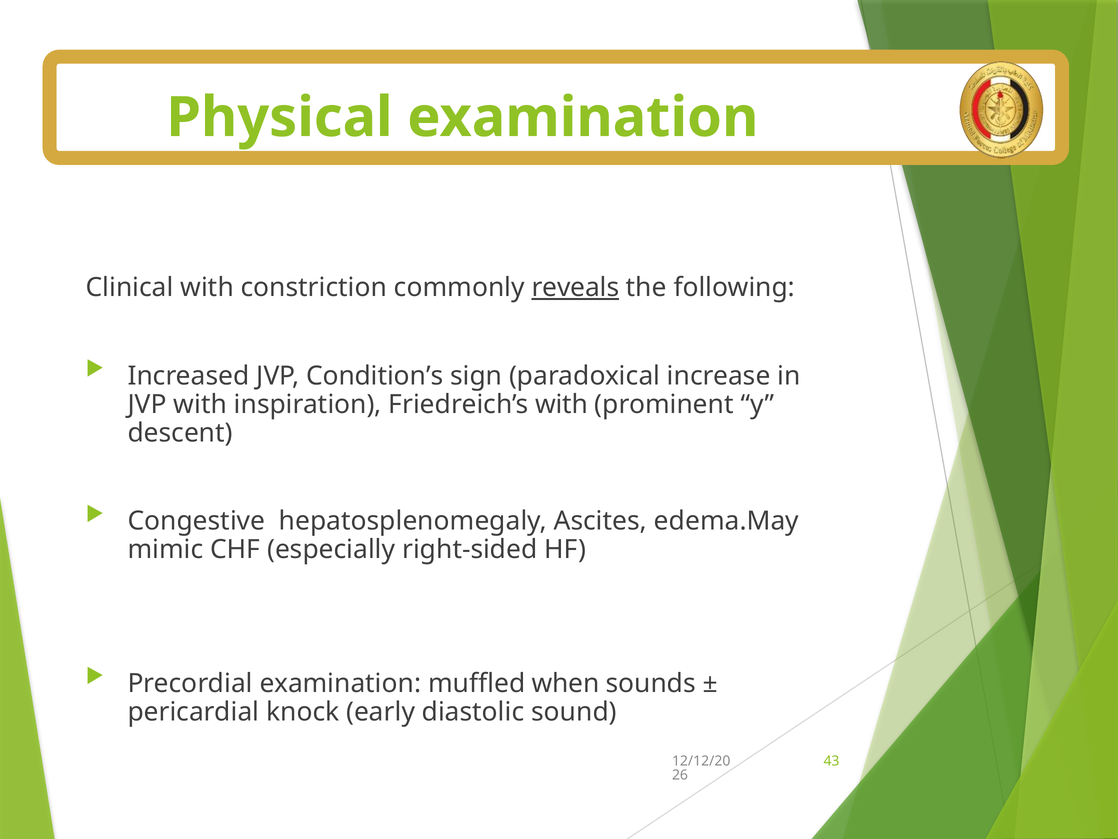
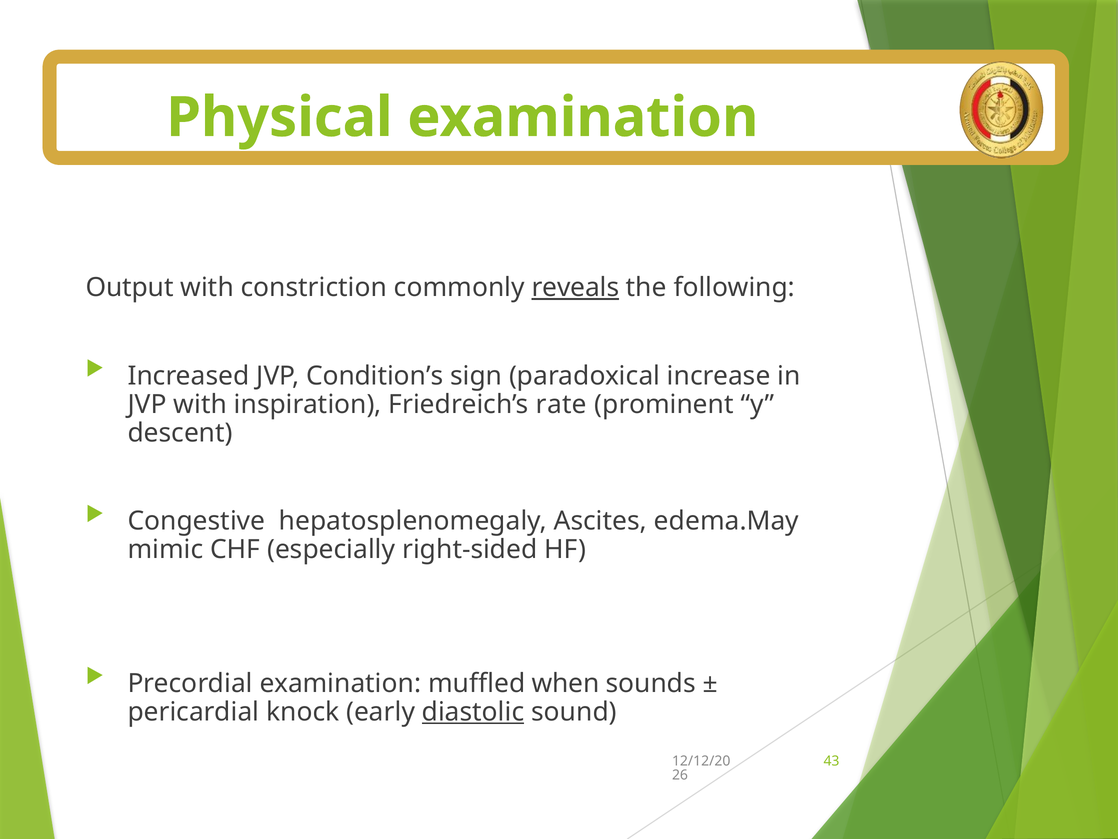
Clinical: Clinical -> Output
Friedreich’s with: with -> rate
diastolic underline: none -> present
